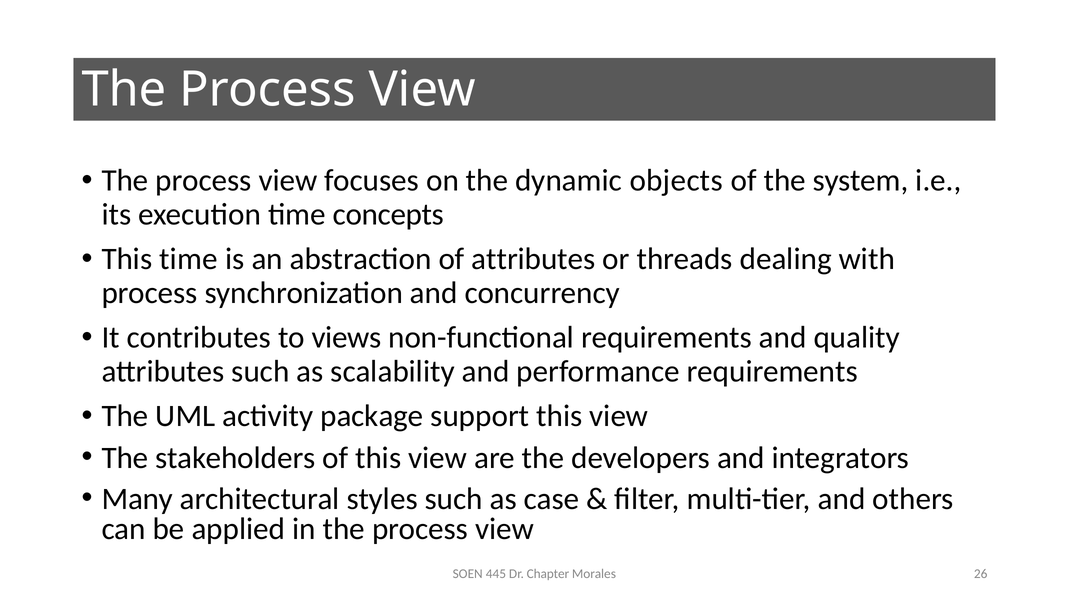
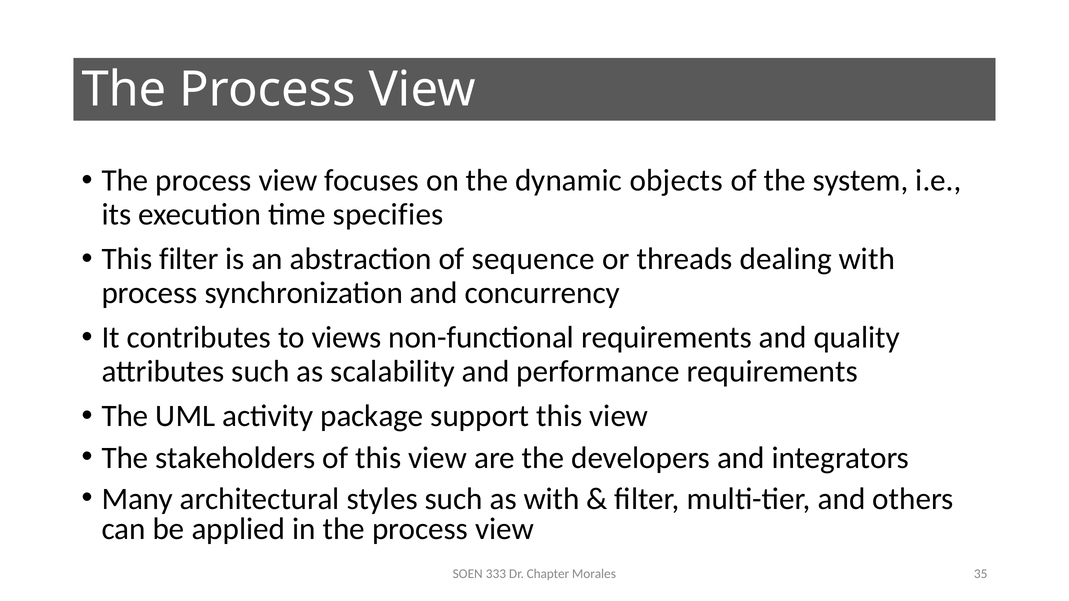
concepts: concepts -> specifies
This time: time -> filter
of attributes: attributes -> sequence
as case: case -> with
445: 445 -> 333
26: 26 -> 35
